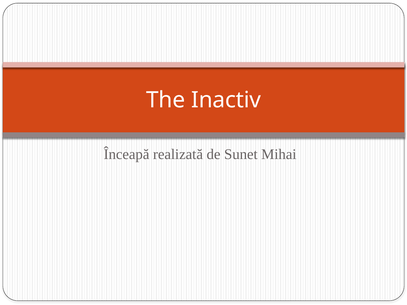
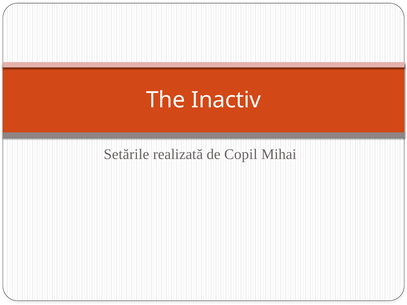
Înceapă: Înceapă -> Setările
Sunet: Sunet -> Copil
